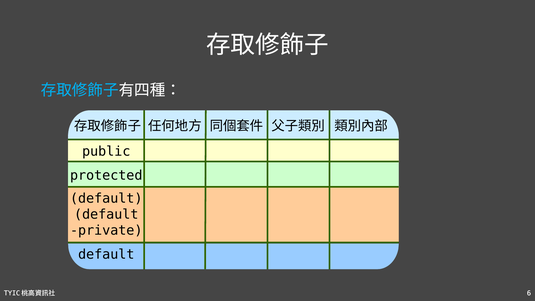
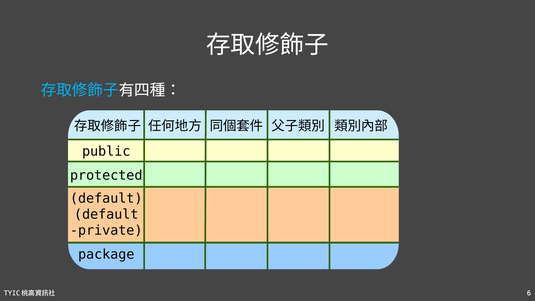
default at (106, 254): default -> package
